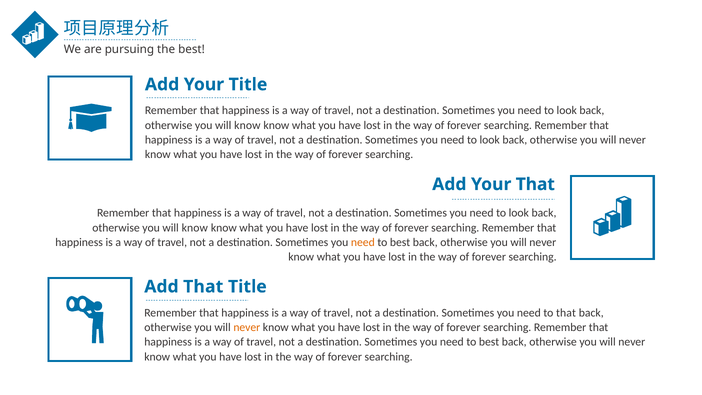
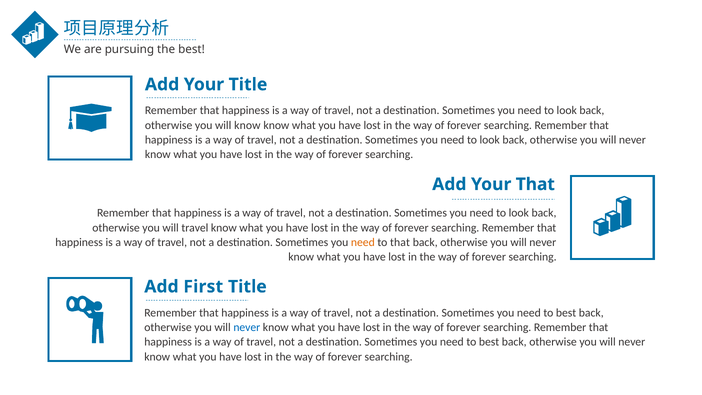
know at (195, 228): know -> travel
best at (400, 242): best -> that
Add That: That -> First
that at (566, 313): that -> best
never at (247, 327) colour: orange -> blue
